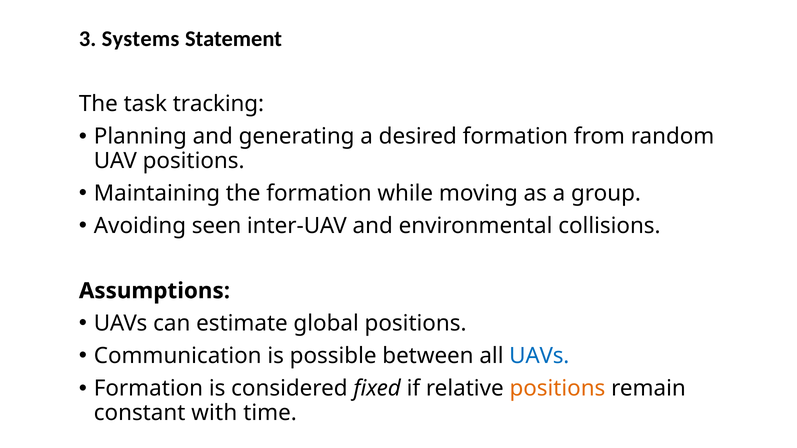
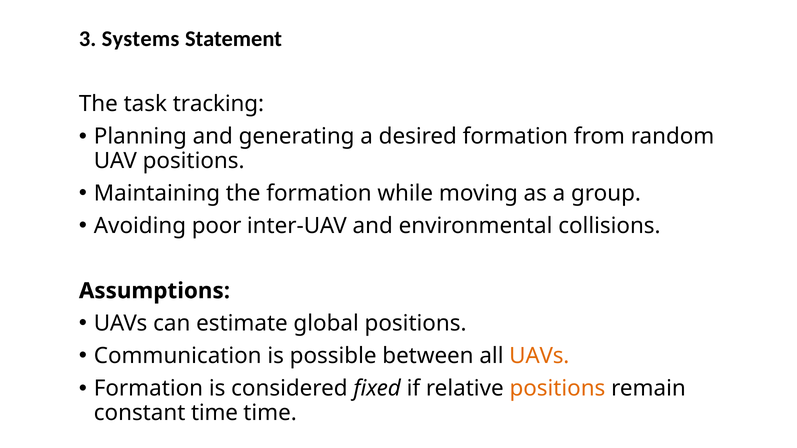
seen: seen -> poor
UAVs at (539, 356) colour: blue -> orange
constant with: with -> time
